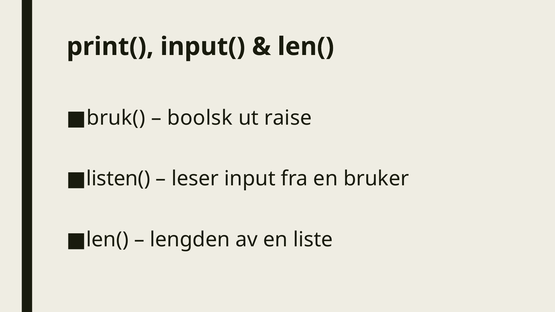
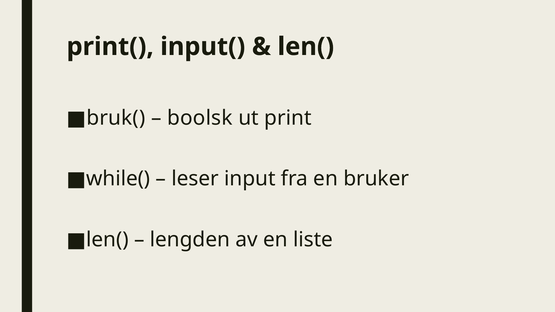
raise: raise -> print
listen(: listen( -> while(
